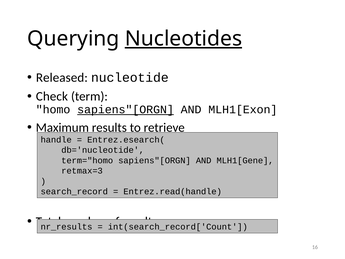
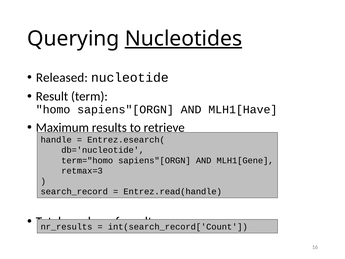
Check: Check -> Result
sapiens"[ORGN at (126, 110) underline: present -> none
MLH1[Exon: MLH1[Exon -> MLH1[Have
